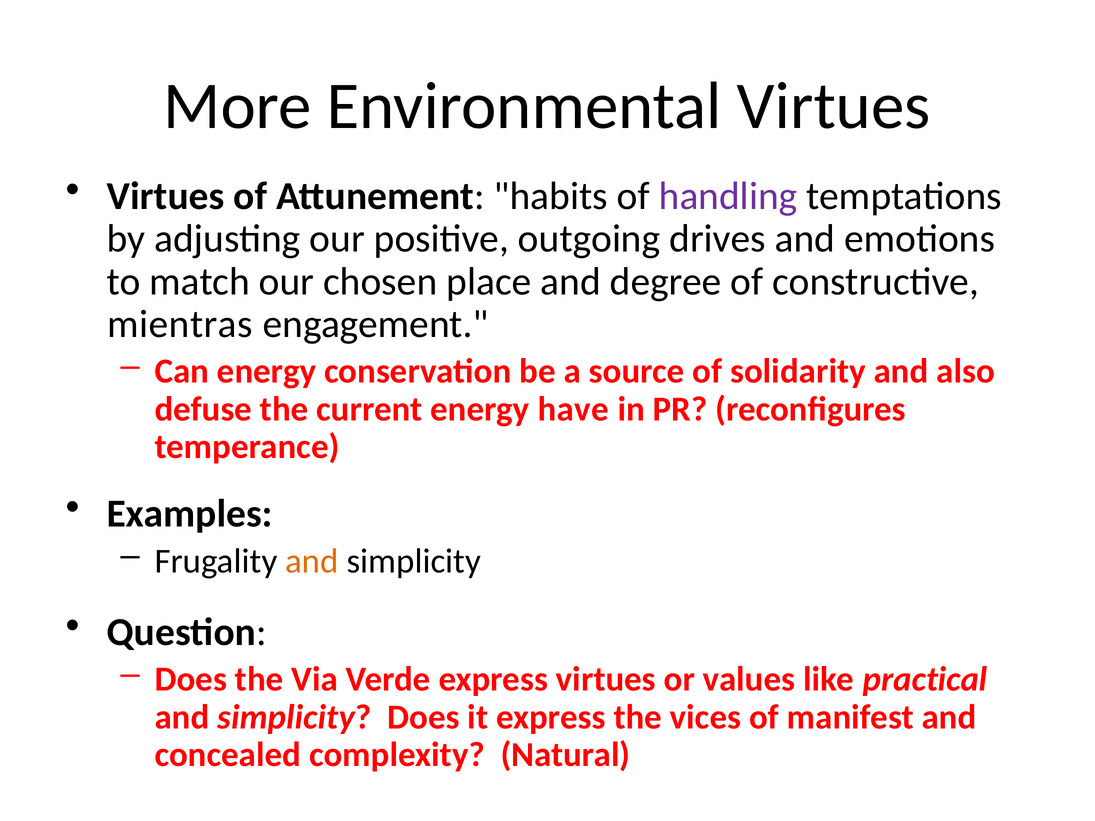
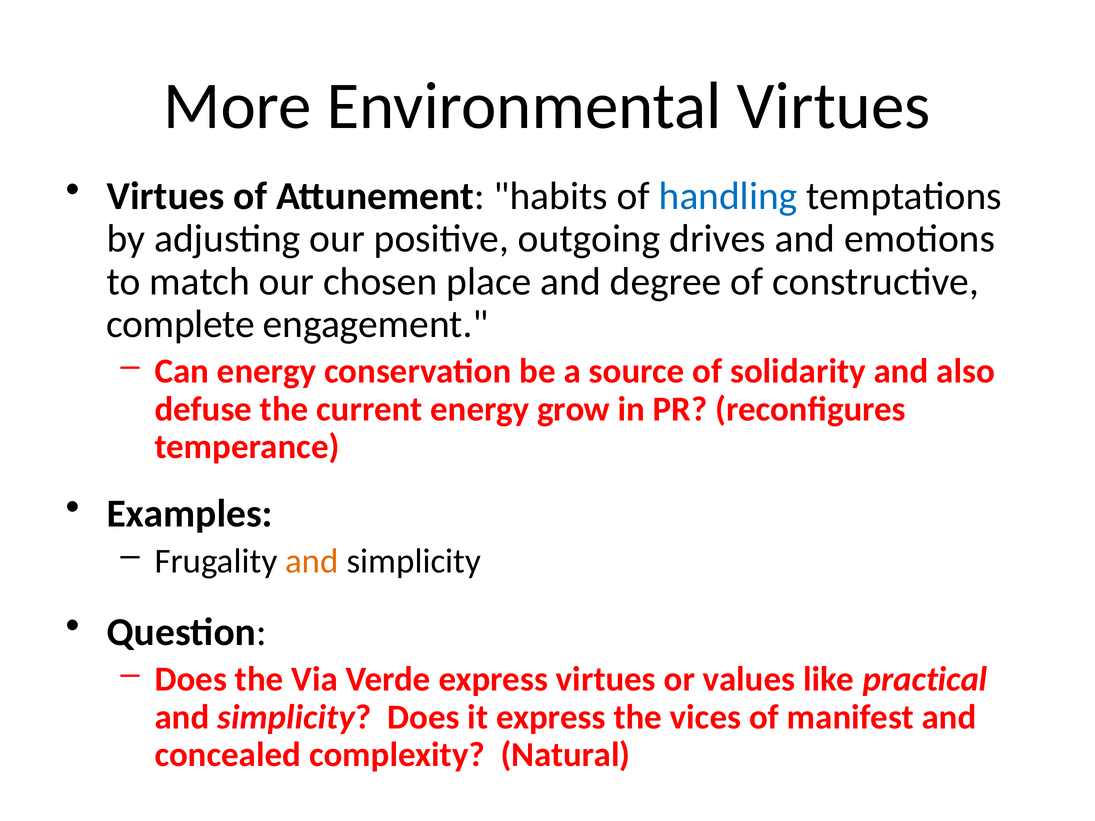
handling colour: purple -> blue
mientras: mientras -> complete
have: have -> grow
